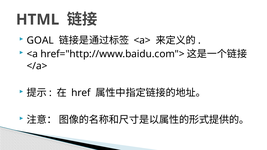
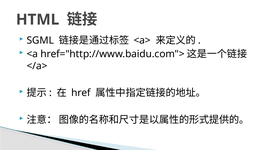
GOAL: GOAL -> SGML
